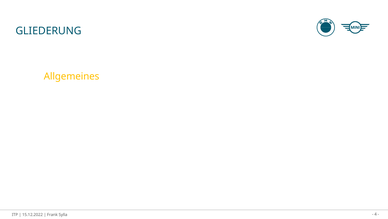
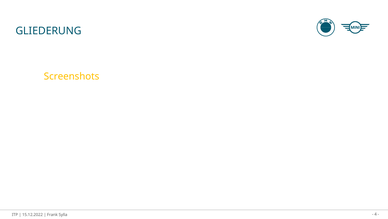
Allgemeines: Allgemeines -> Screenshots
